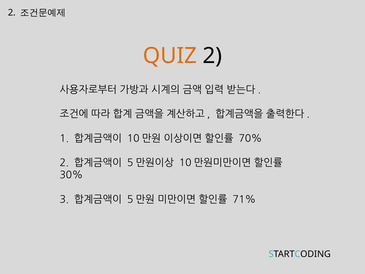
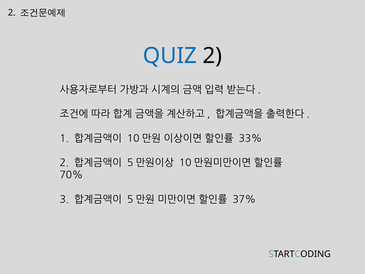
QUIZ colour: orange -> blue
70%: 70% -> 33%
30%: 30% -> 70%
71%: 71% -> 37%
